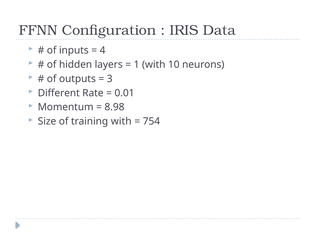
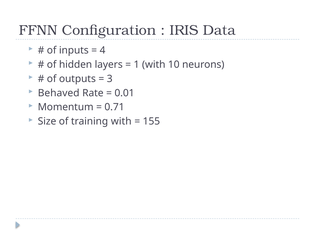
Different: Different -> Behaved
8.98: 8.98 -> 0.71
754: 754 -> 155
